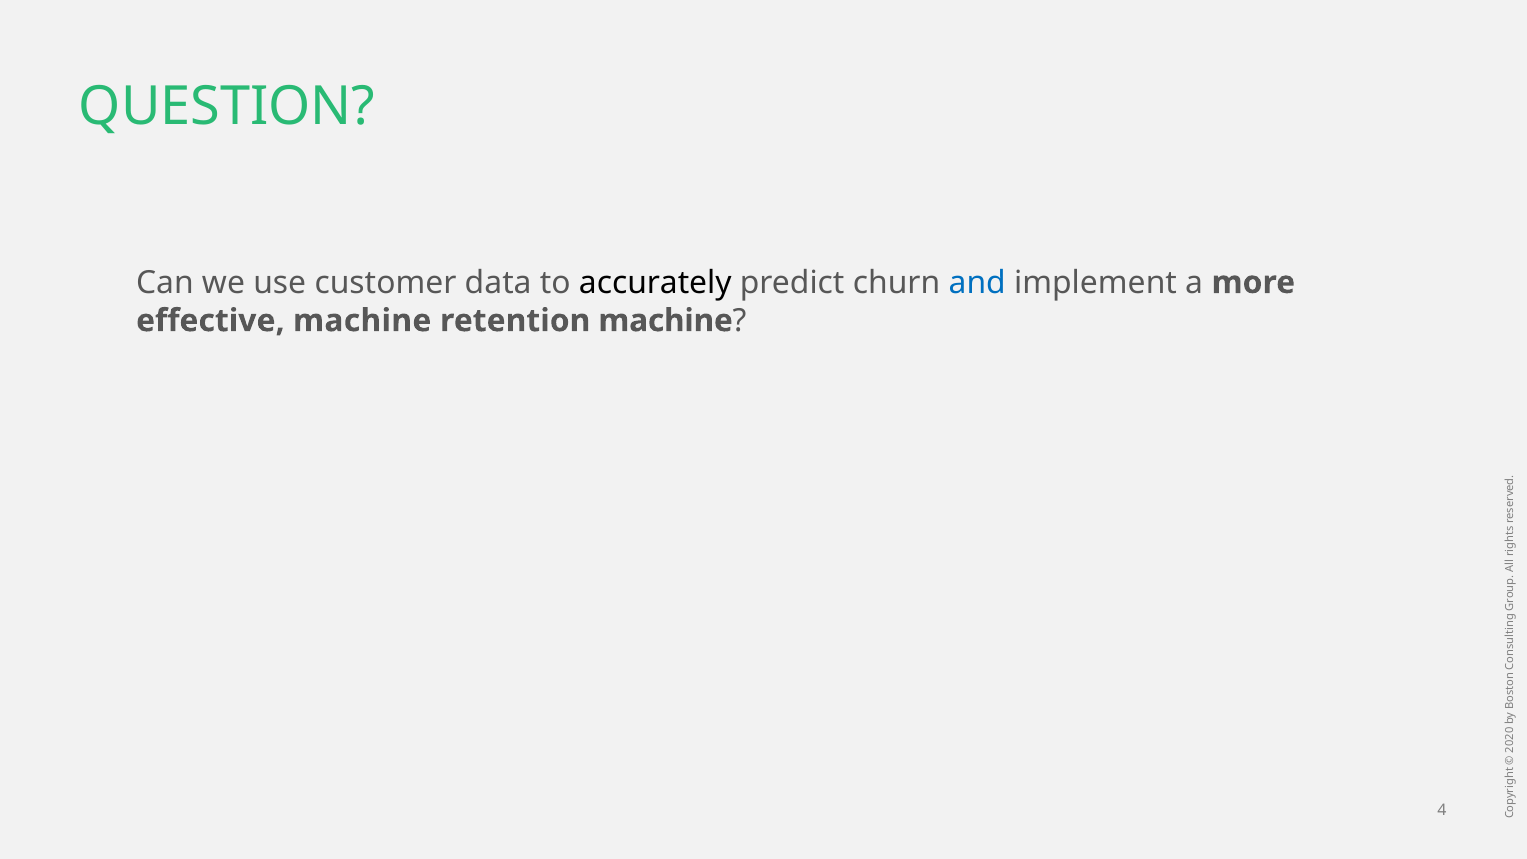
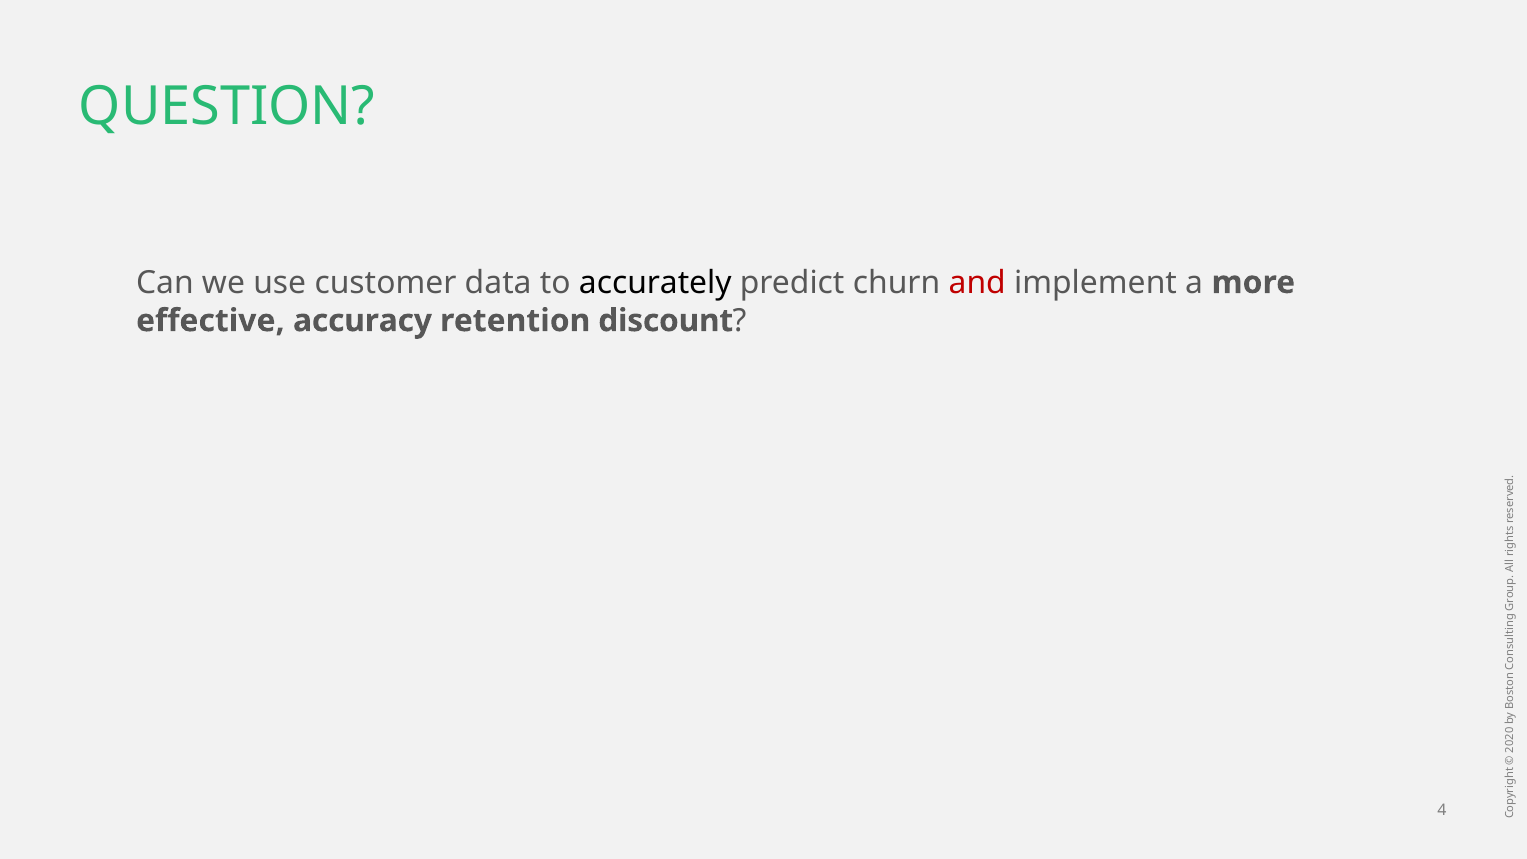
and colour: blue -> red
effective machine: machine -> accuracy
retention machine: machine -> discount
